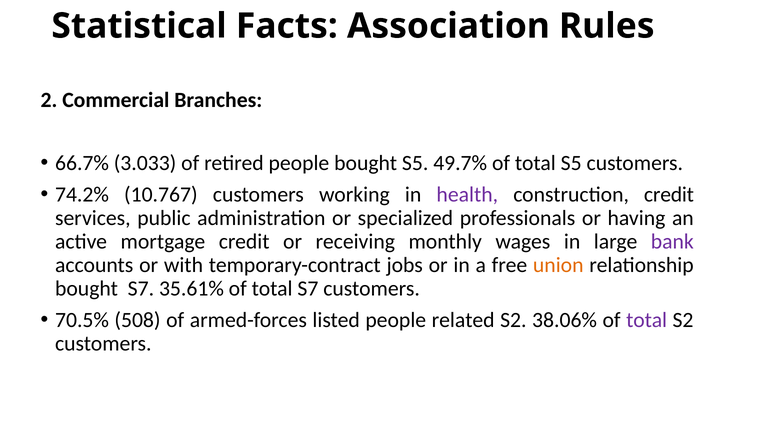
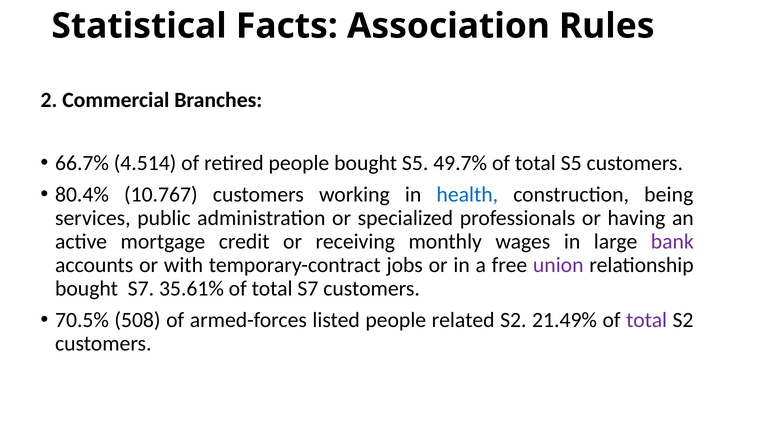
3.033: 3.033 -> 4.514
74.2%: 74.2% -> 80.4%
health colour: purple -> blue
construction credit: credit -> being
union colour: orange -> purple
38.06%: 38.06% -> 21.49%
